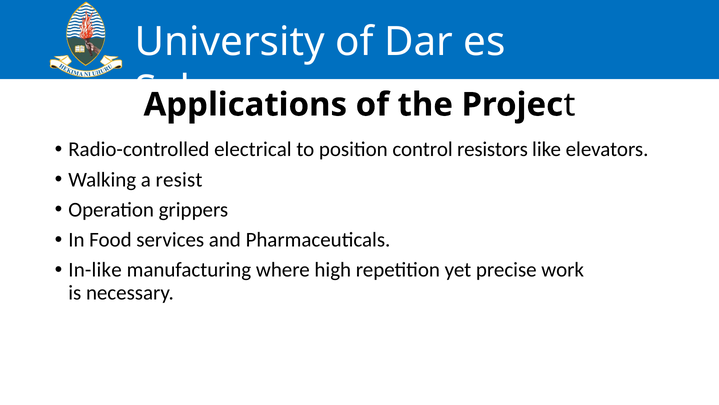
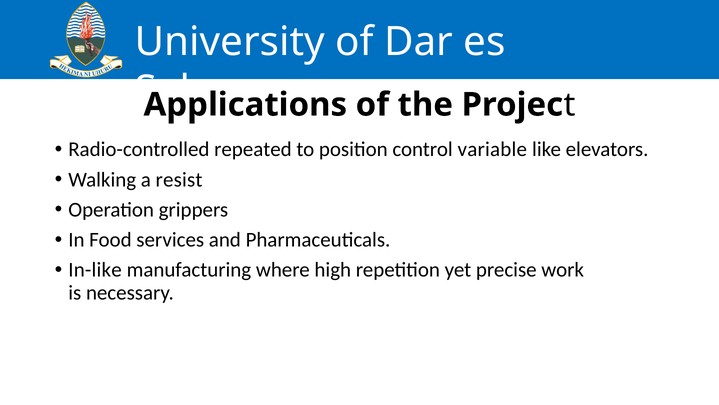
electrical: electrical -> repeated
resistors: resistors -> variable
